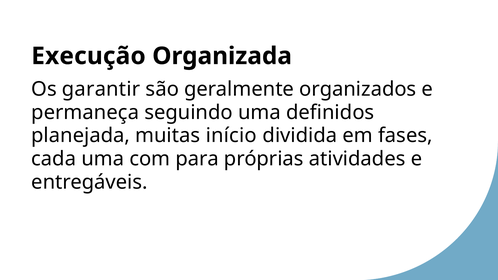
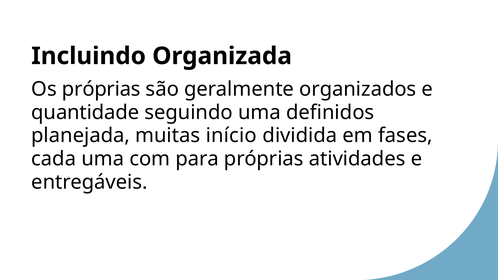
Execução: Execução -> Incluindo
Os garantir: garantir -> próprias
permaneça: permaneça -> quantidade
